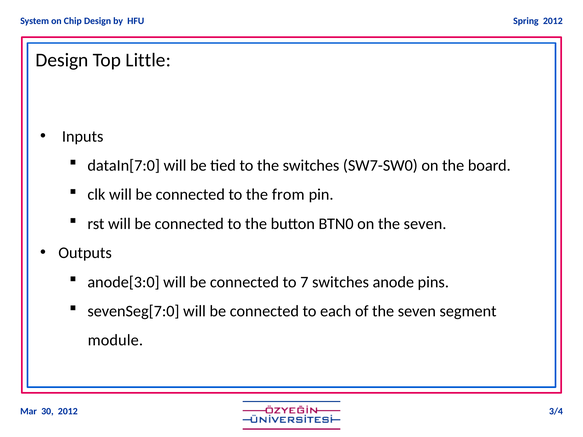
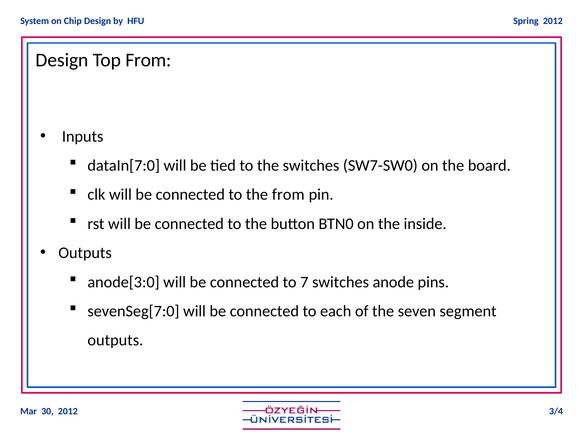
Top Little: Little -> From
on the seven: seven -> inside
module at (115, 340): module -> outputs
